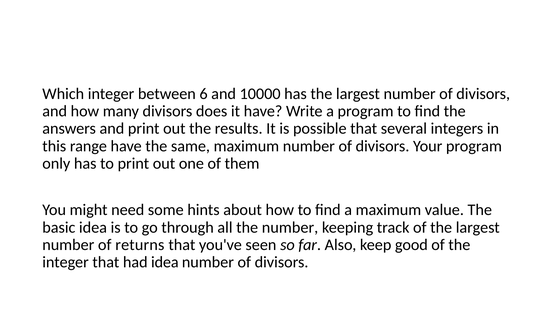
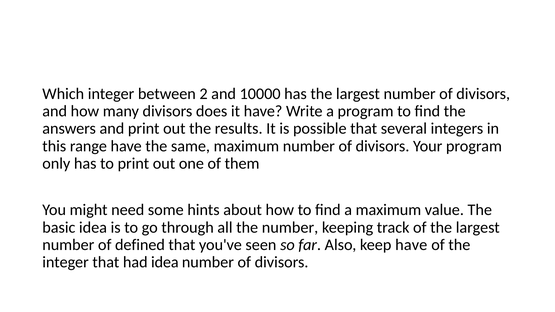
6: 6 -> 2
returns: returns -> defined
keep good: good -> have
